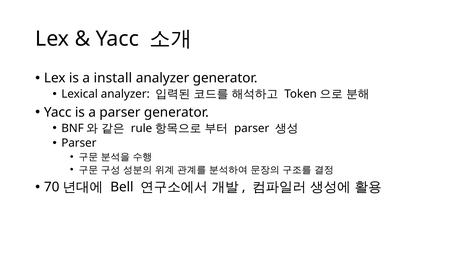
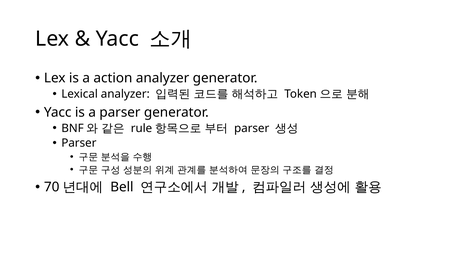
install: install -> action
